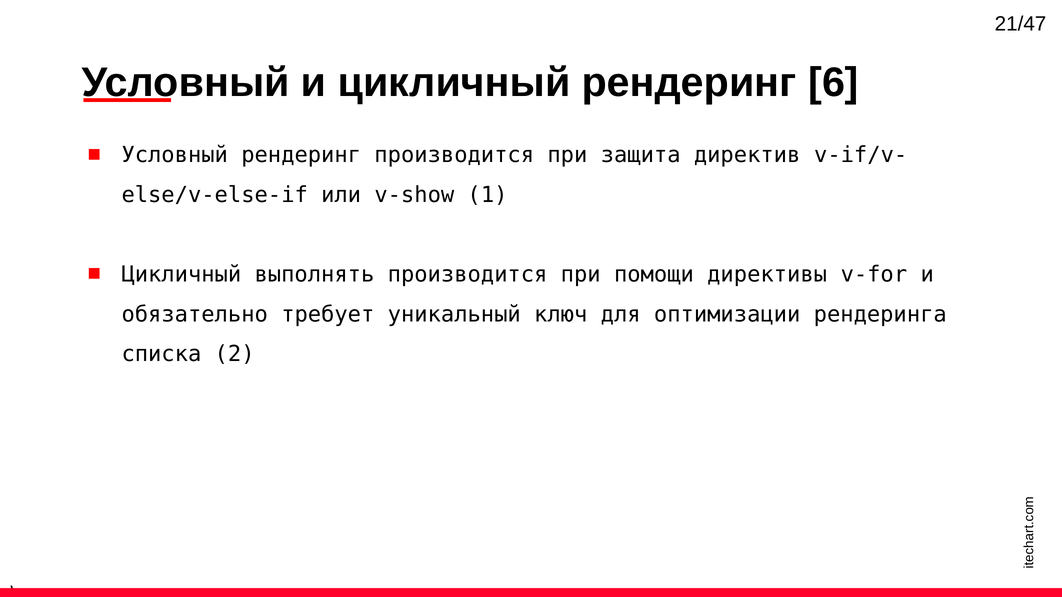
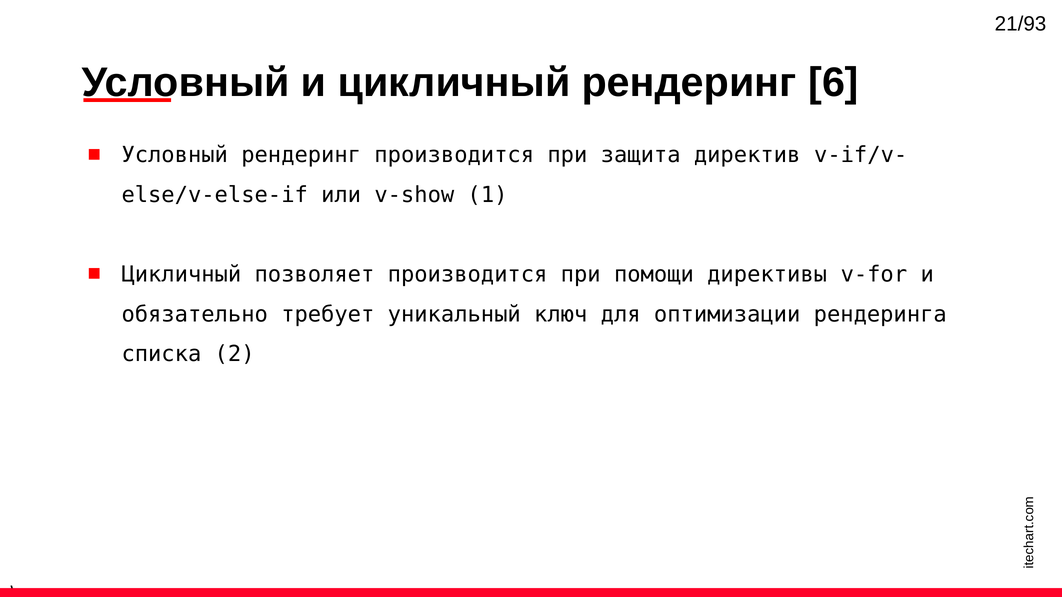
21/47: 21/47 -> 21/93
выполнять: выполнять -> позволяет
